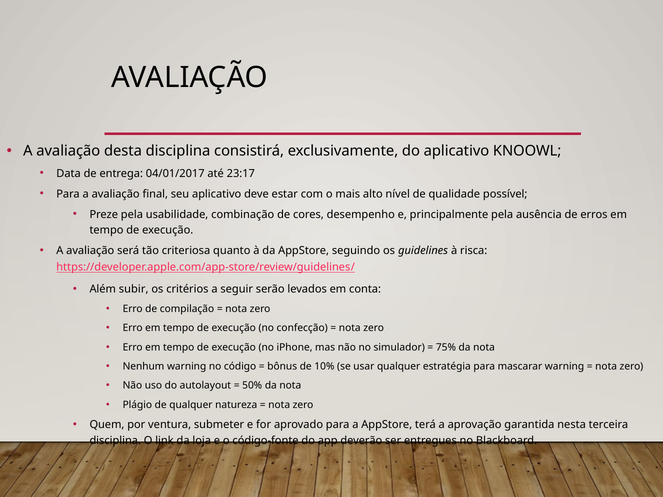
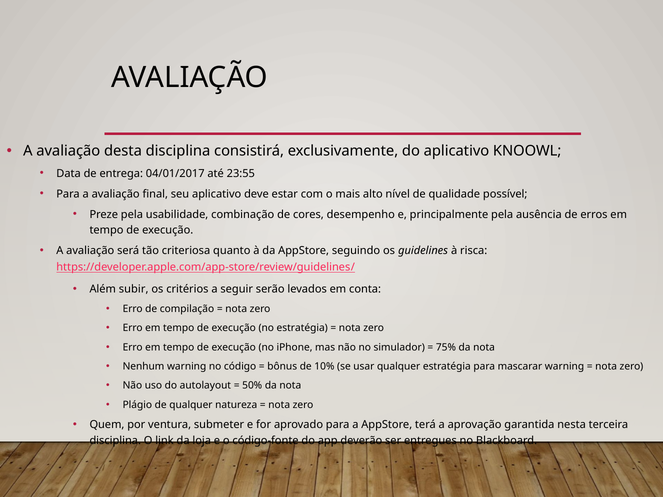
23:17: 23:17 -> 23:55
no confecção: confecção -> estratégia
